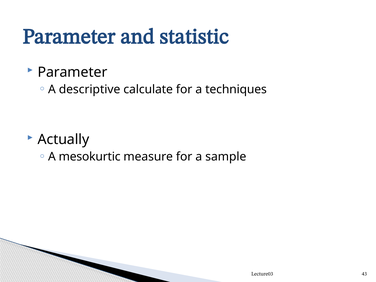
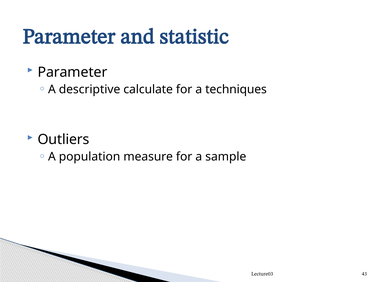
Actually: Actually -> Outliers
mesokurtic: mesokurtic -> population
